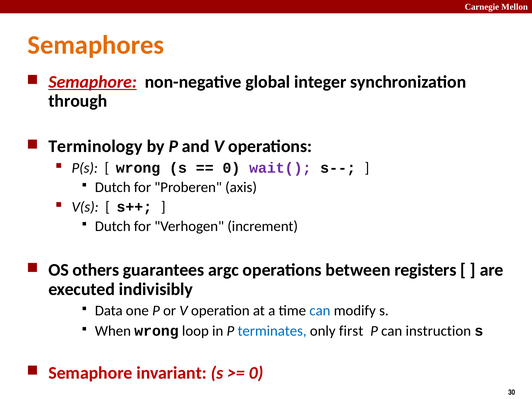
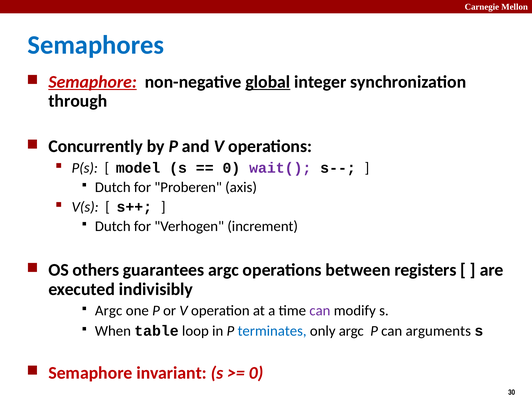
Semaphores colour: orange -> blue
global underline: none -> present
Terminology: Terminology -> Concurrently
wrong at (138, 168): wrong -> model
Data at (109, 311): Data -> Argc
can at (320, 311) colour: blue -> purple
When wrong: wrong -> table
only first: first -> argc
instruction: instruction -> arguments
